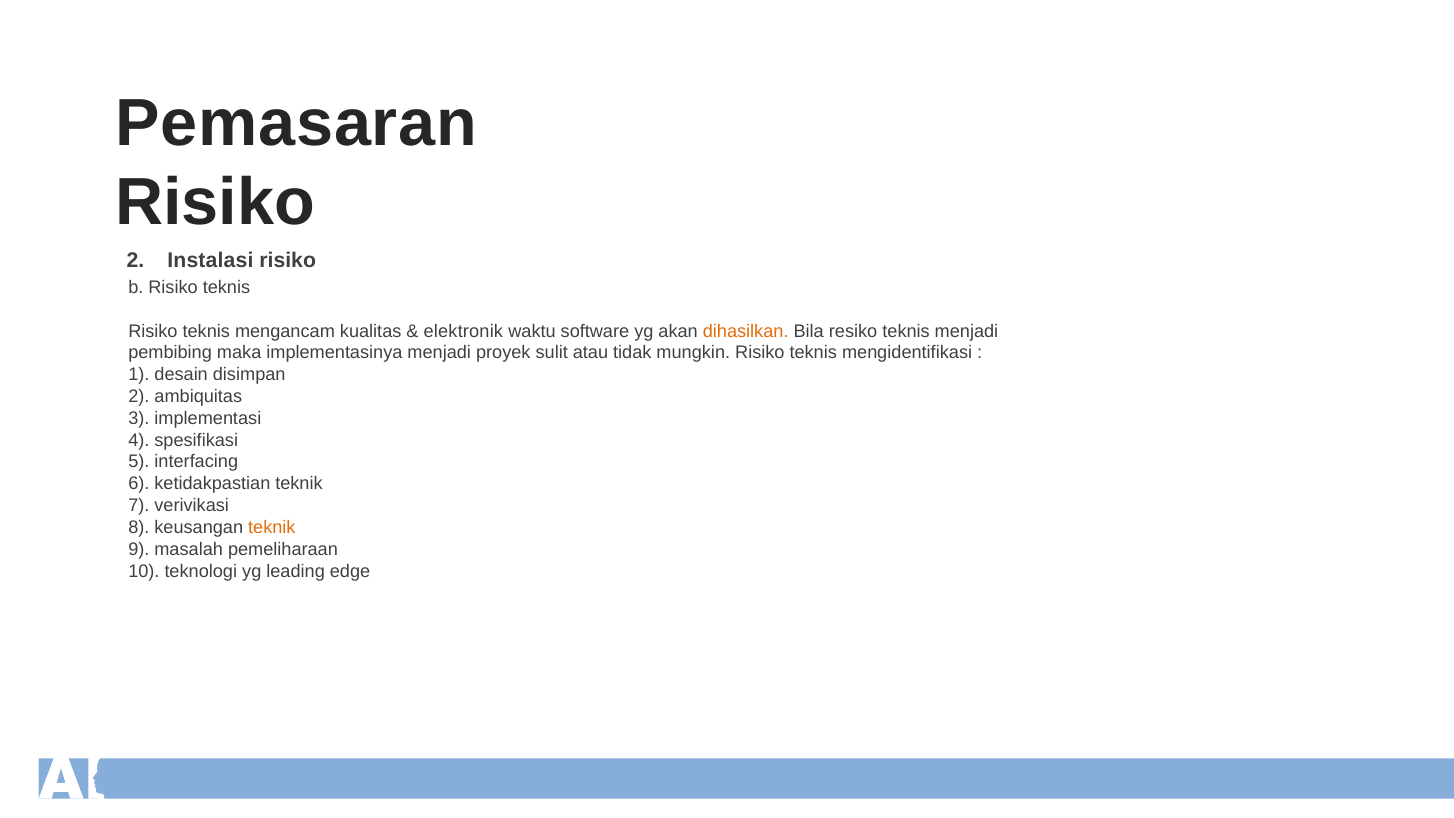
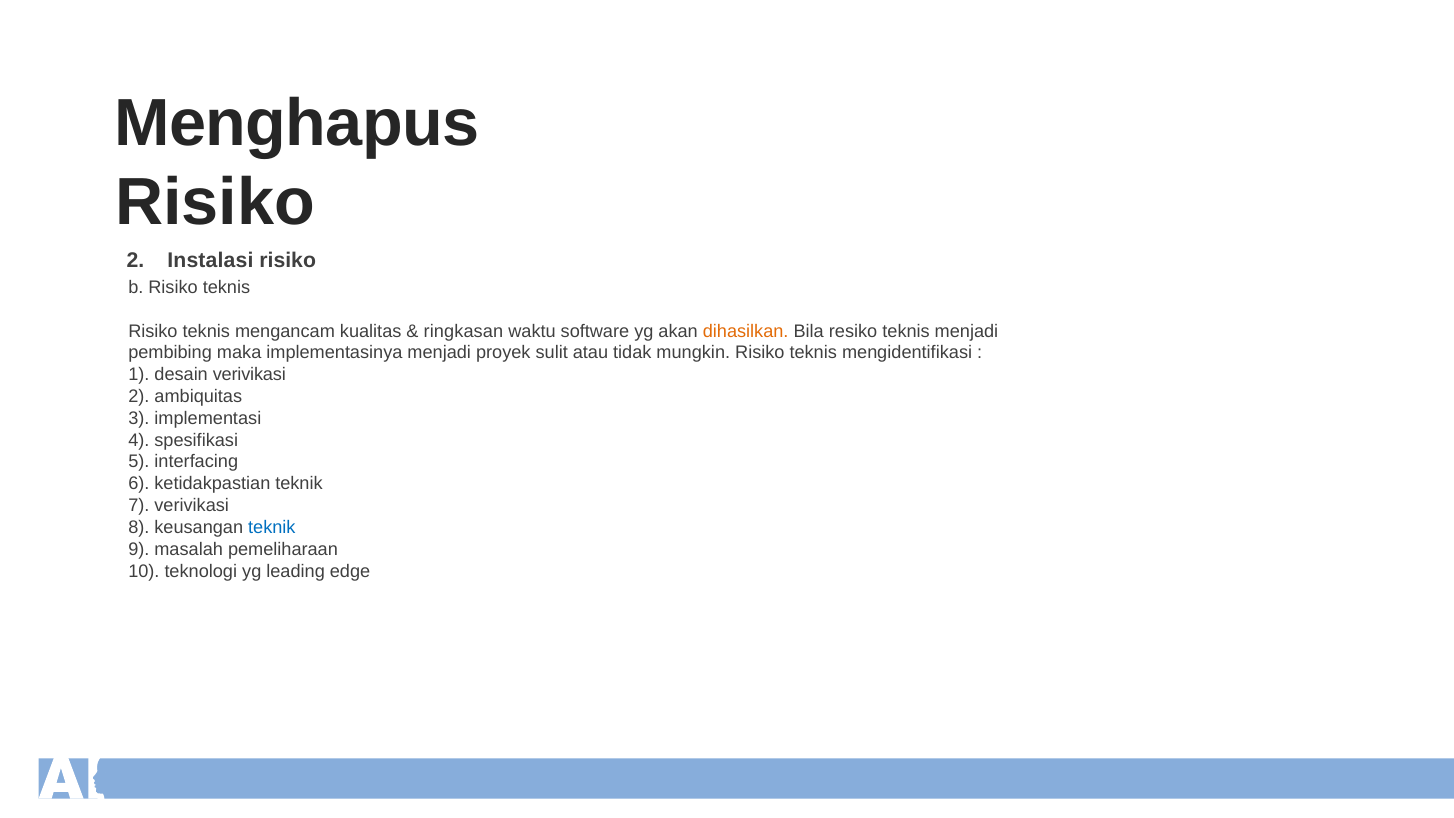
Pemasaran: Pemasaran -> Menghapus
elektronik: elektronik -> ringkasan
desain disimpan: disimpan -> verivikasi
teknik at (272, 527) colour: orange -> blue
